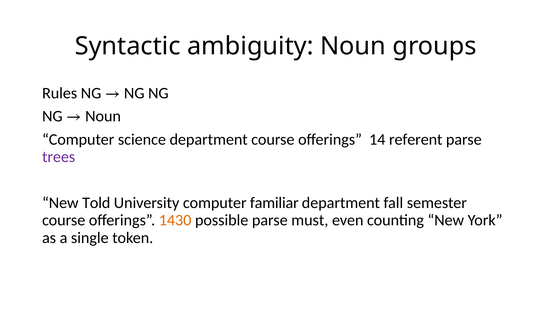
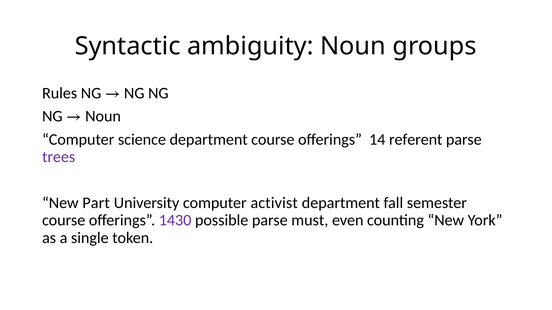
Told: Told -> Part
familiar: familiar -> activist
1430 colour: orange -> purple
